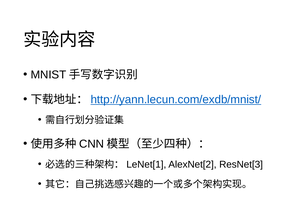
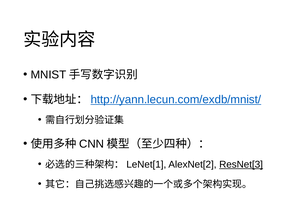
ResNet[3 underline: none -> present
